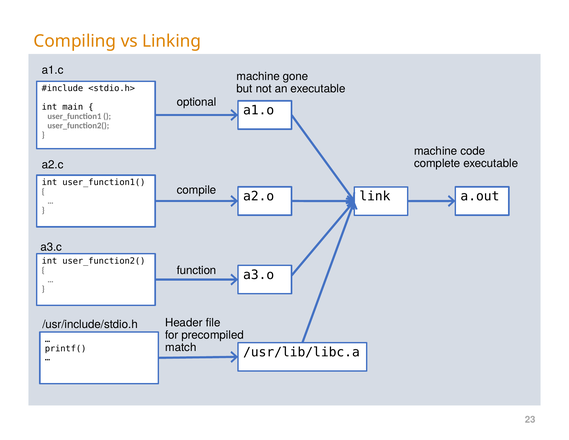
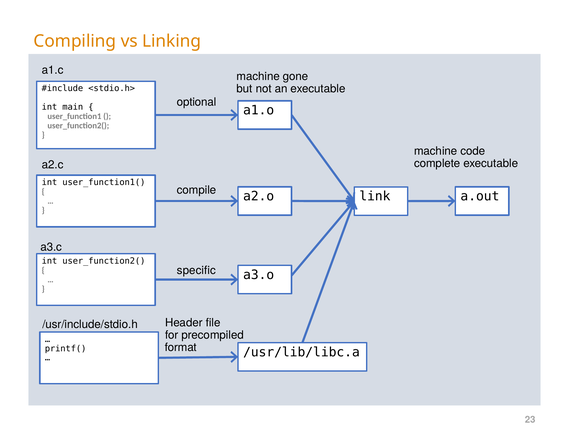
function: function -> specific
match: match -> format
